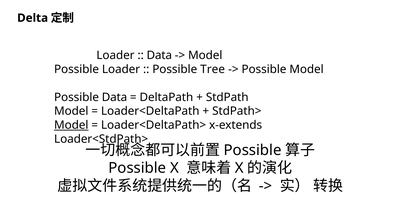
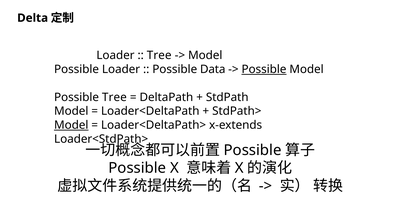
Data at (159, 55): Data -> Tree
Tree: Tree -> Data
Possible at (264, 69) underline: none -> present
Possible Data: Data -> Tree
